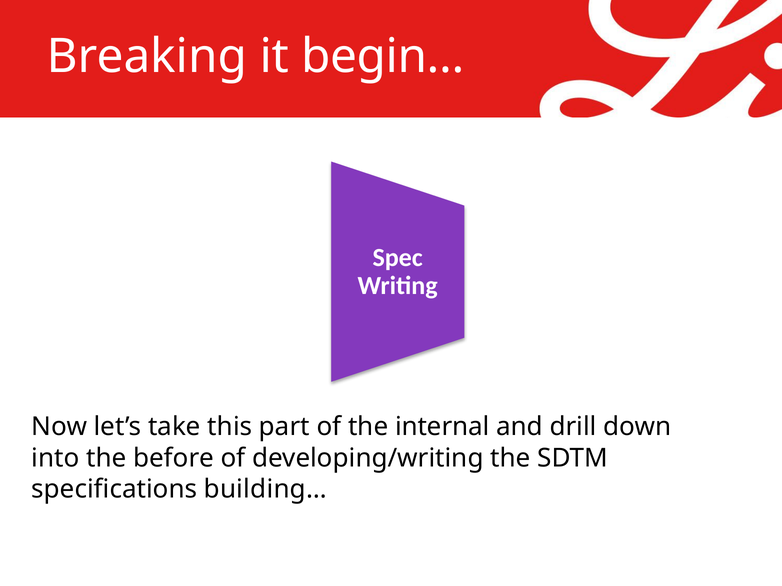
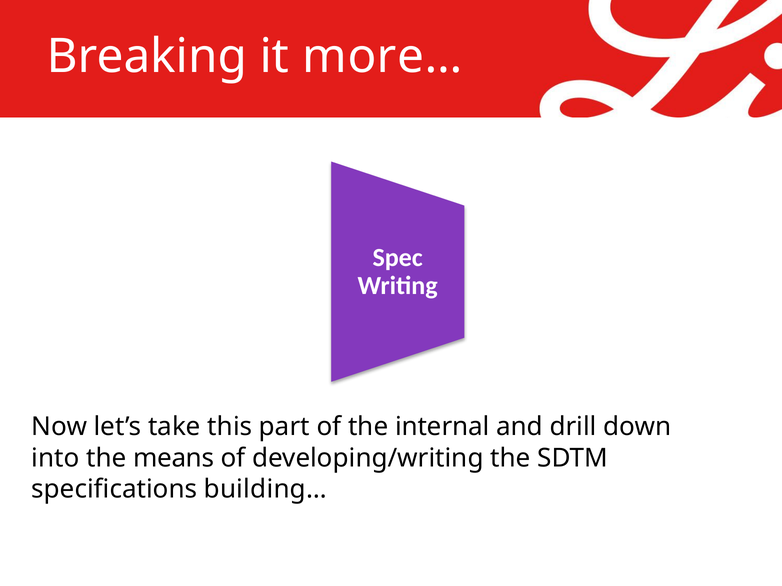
begin…: begin… -> more…
before: before -> means
